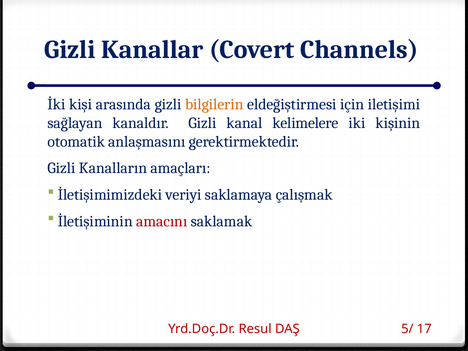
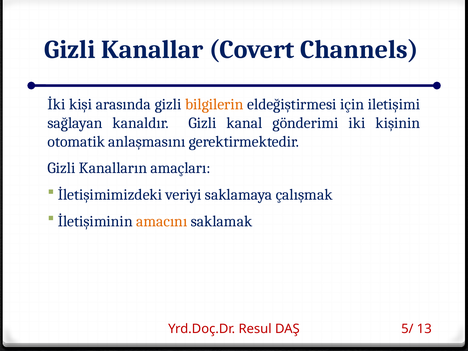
kelimelere: kelimelere -> gönderimi
amacını colour: red -> orange
17: 17 -> 13
